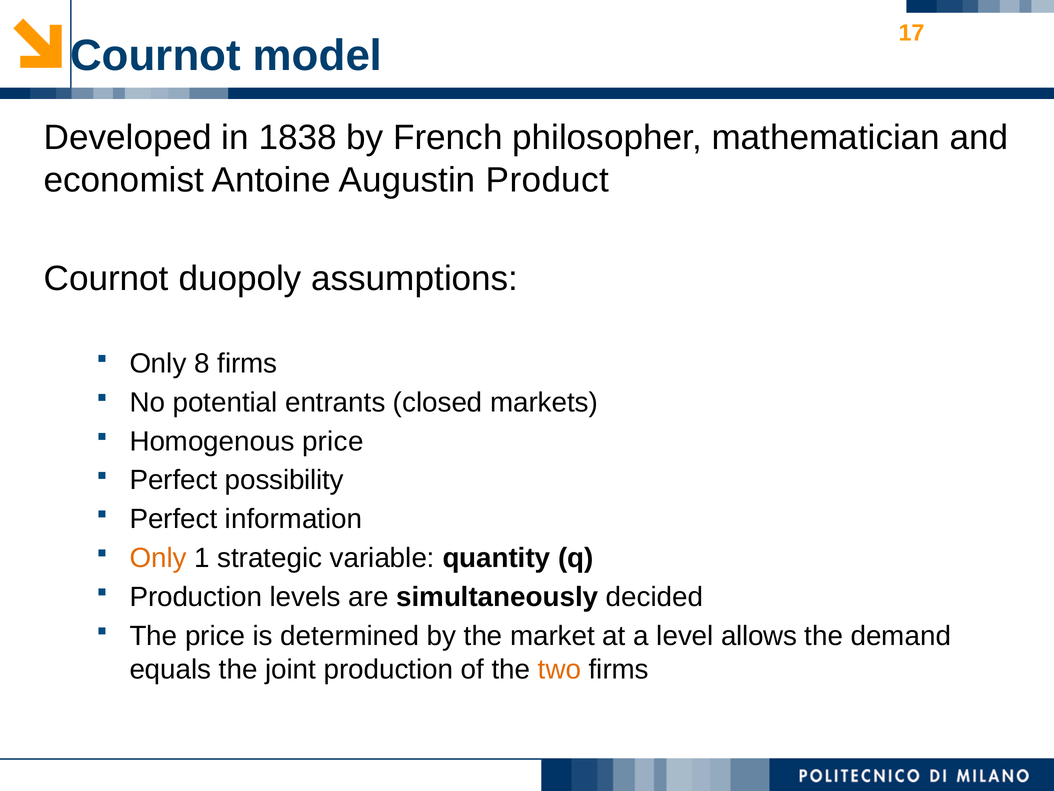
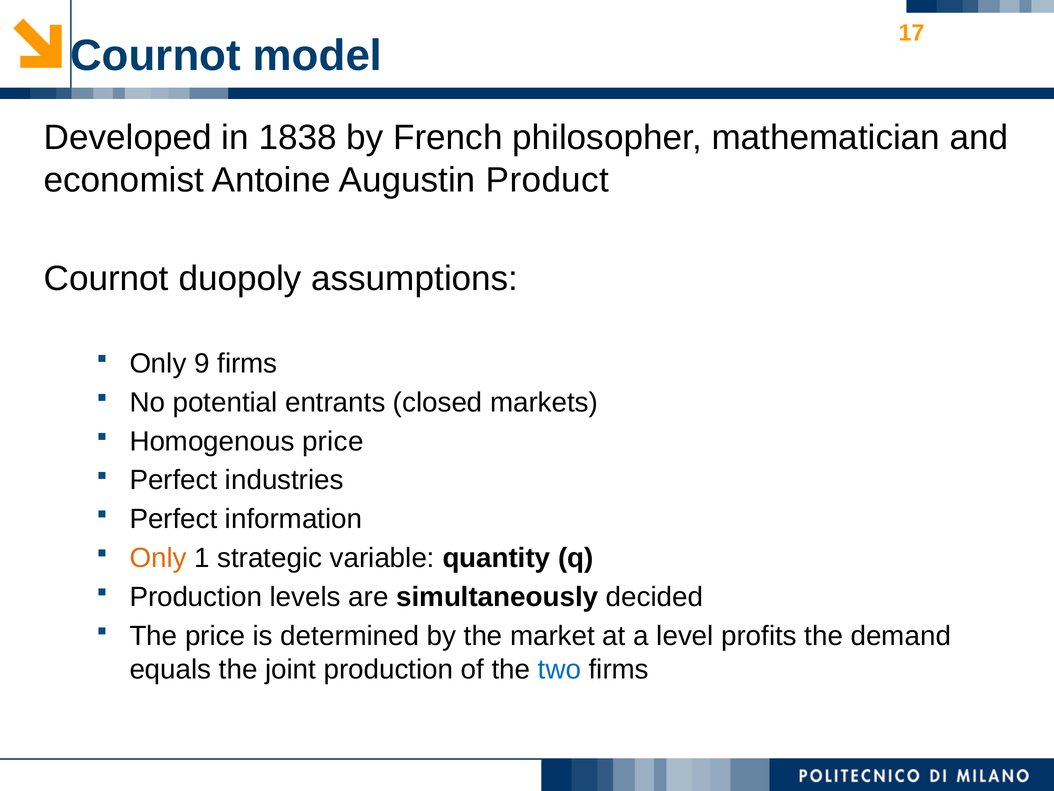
8: 8 -> 9
possibility: possibility -> industries
allows: allows -> profits
two colour: orange -> blue
